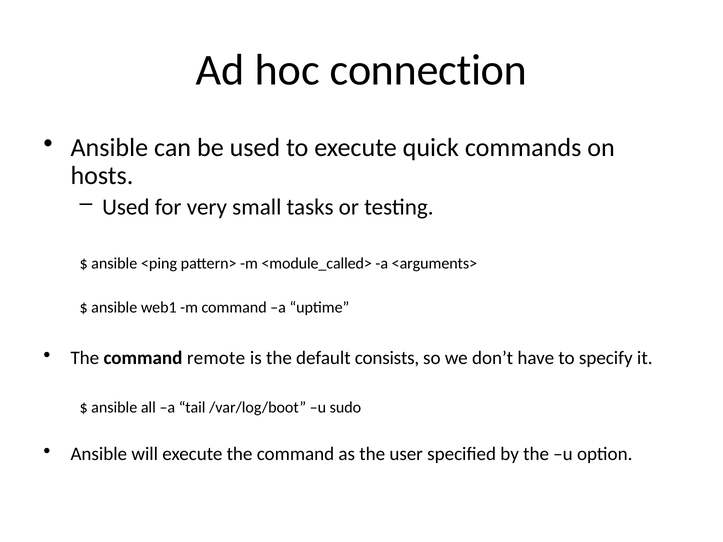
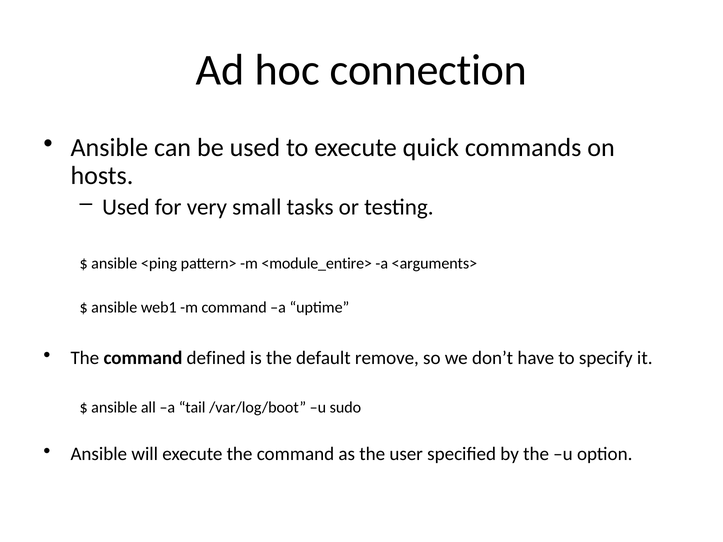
<module_called>: <module_called> -> <module_entire>
remote: remote -> defined
consists: consists -> remove
